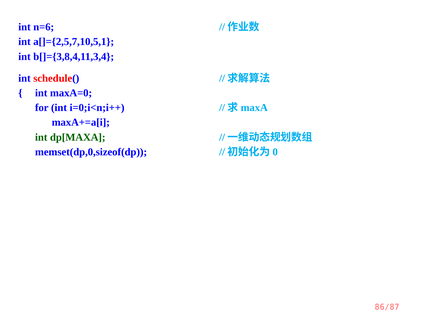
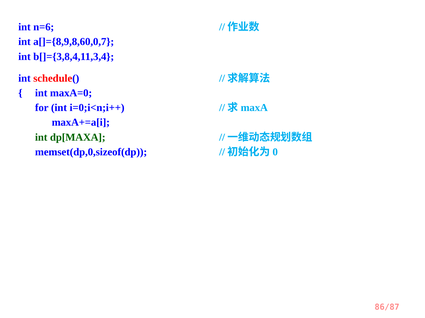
a[]={2,5,7,10,5,1: a[]={2,5,7,10,5,1 -> a[]={8,9,8,60,0,7
